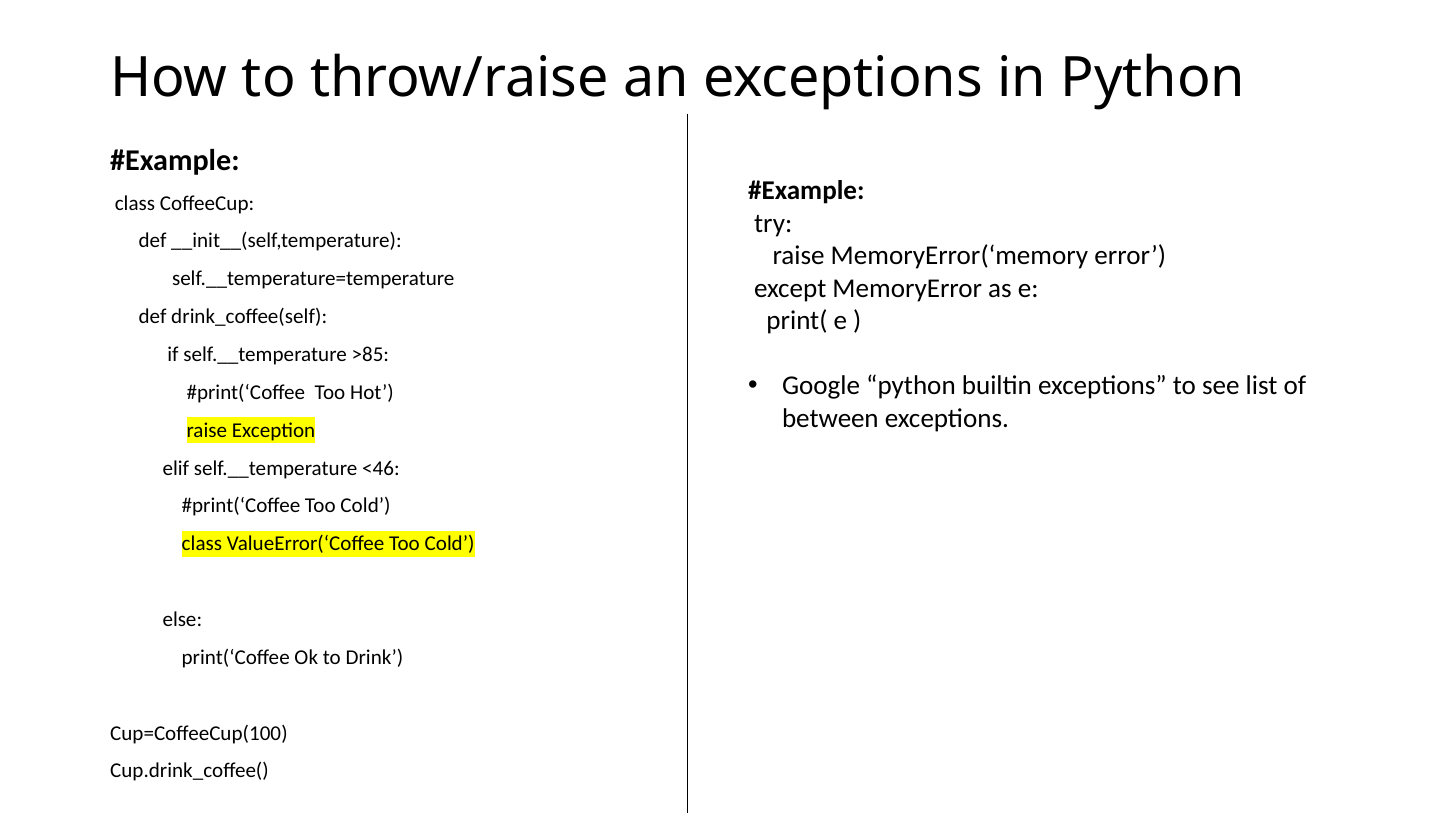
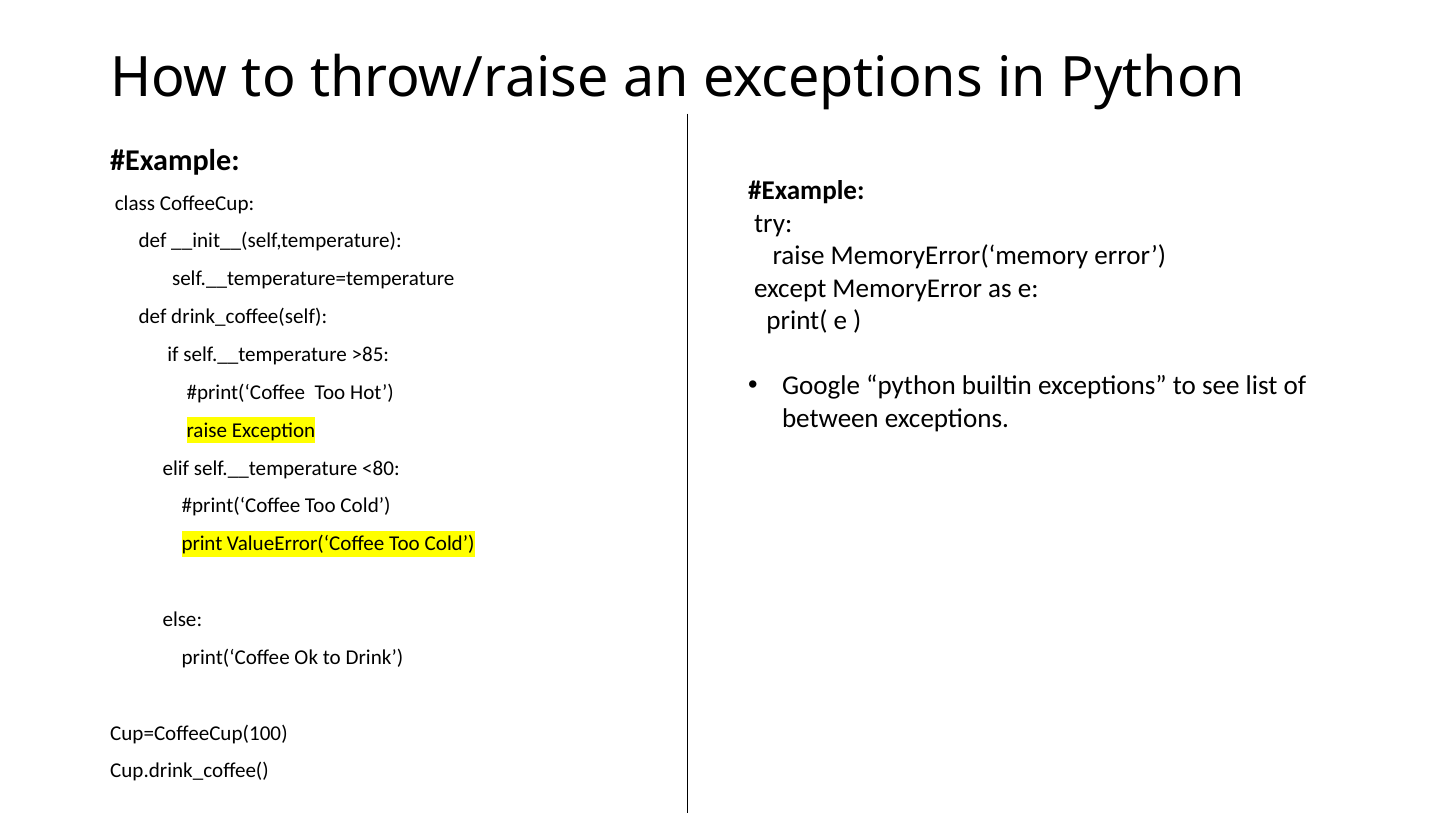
<46: <46 -> <80
class at (202, 544): class -> print
